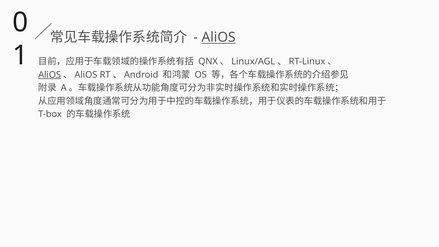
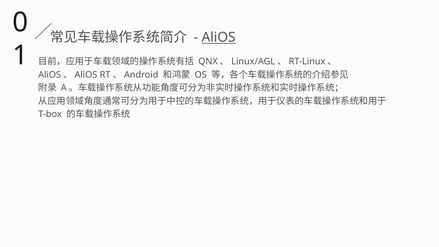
AliOS at (50, 75) underline: present -> none
